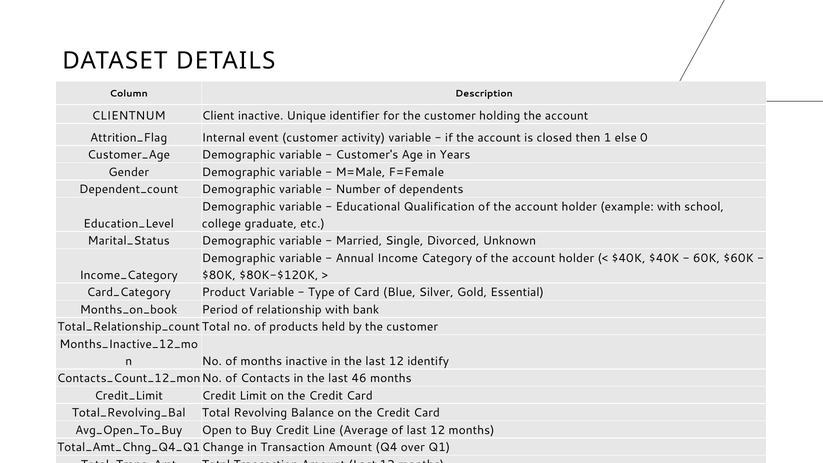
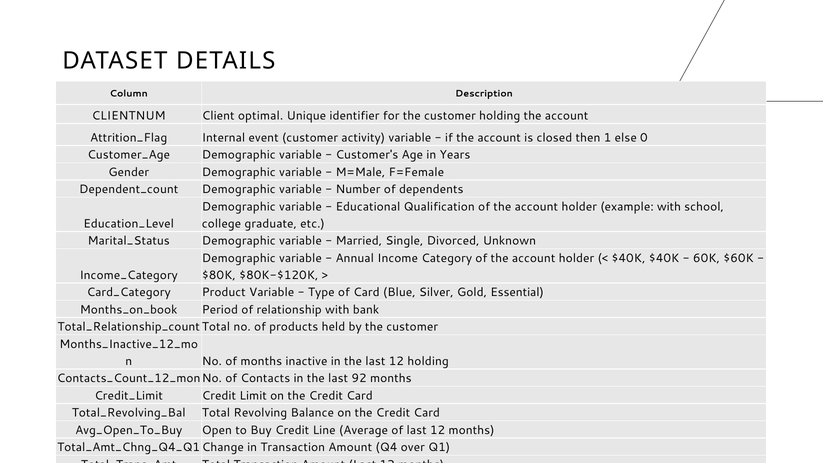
Client inactive: inactive -> optimal
12 identify: identify -> holding
46: 46 -> 92
